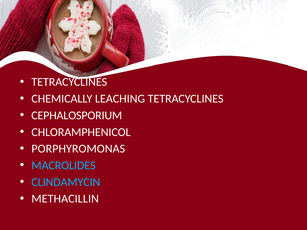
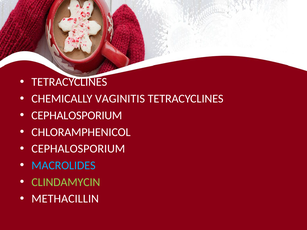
LEACHING: LEACHING -> VAGINITIS
PORPHYROMONAS at (78, 149): PORPHYROMONAS -> CEPHALOSPORIUM
CLINDAMYCIN colour: light blue -> light green
